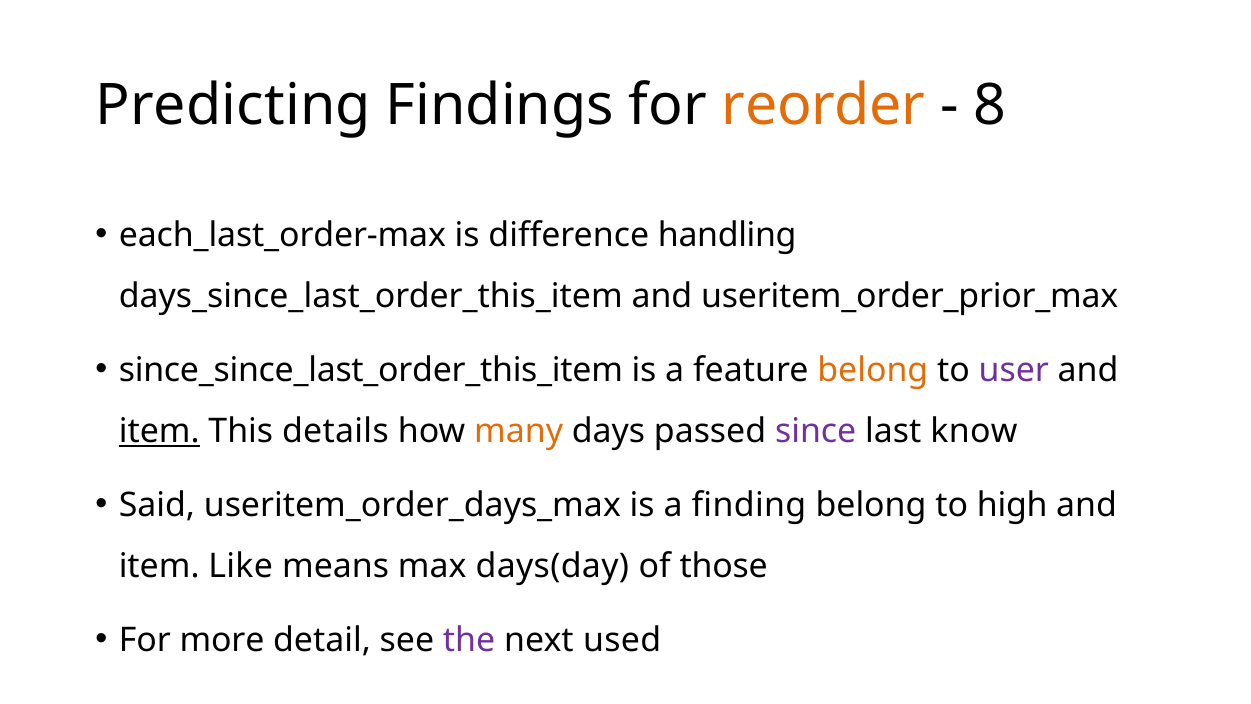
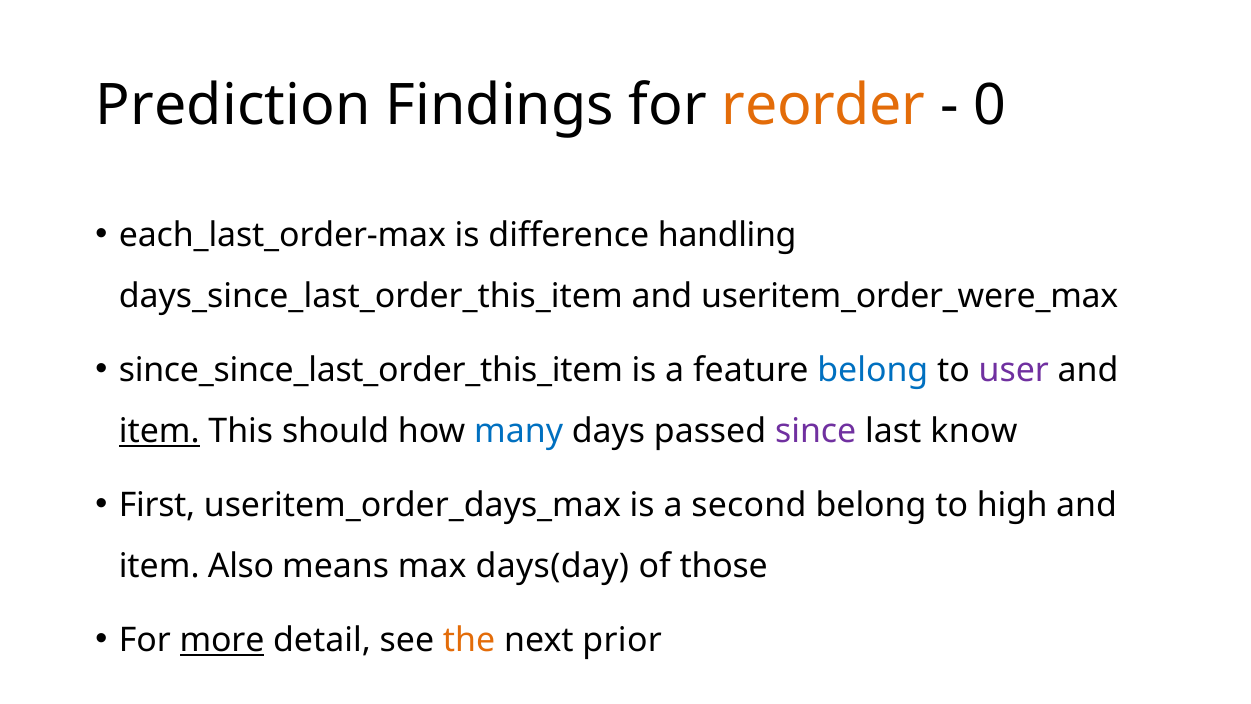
Predicting: Predicting -> Prediction
8: 8 -> 0
useritem_order_prior_max: useritem_order_prior_max -> useritem_order_were_max
belong at (873, 370) colour: orange -> blue
details: details -> should
many colour: orange -> blue
Said: Said -> First
finding: finding -> second
Like: Like -> Also
more underline: none -> present
the colour: purple -> orange
used: used -> prior
